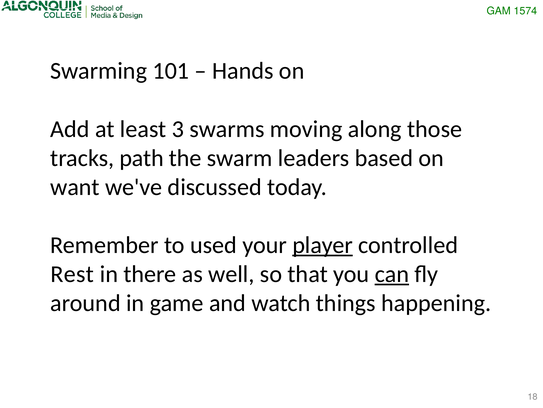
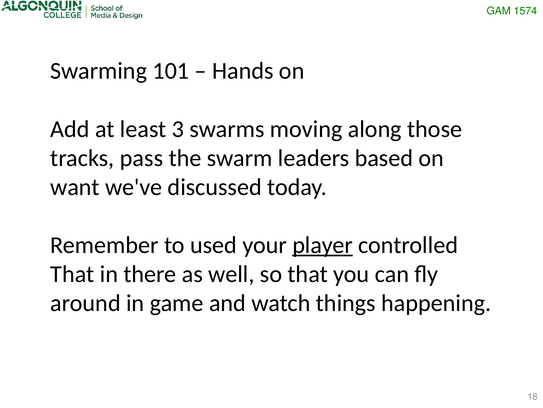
path: path -> pass
Rest at (72, 274): Rest -> That
can underline: present -> none
